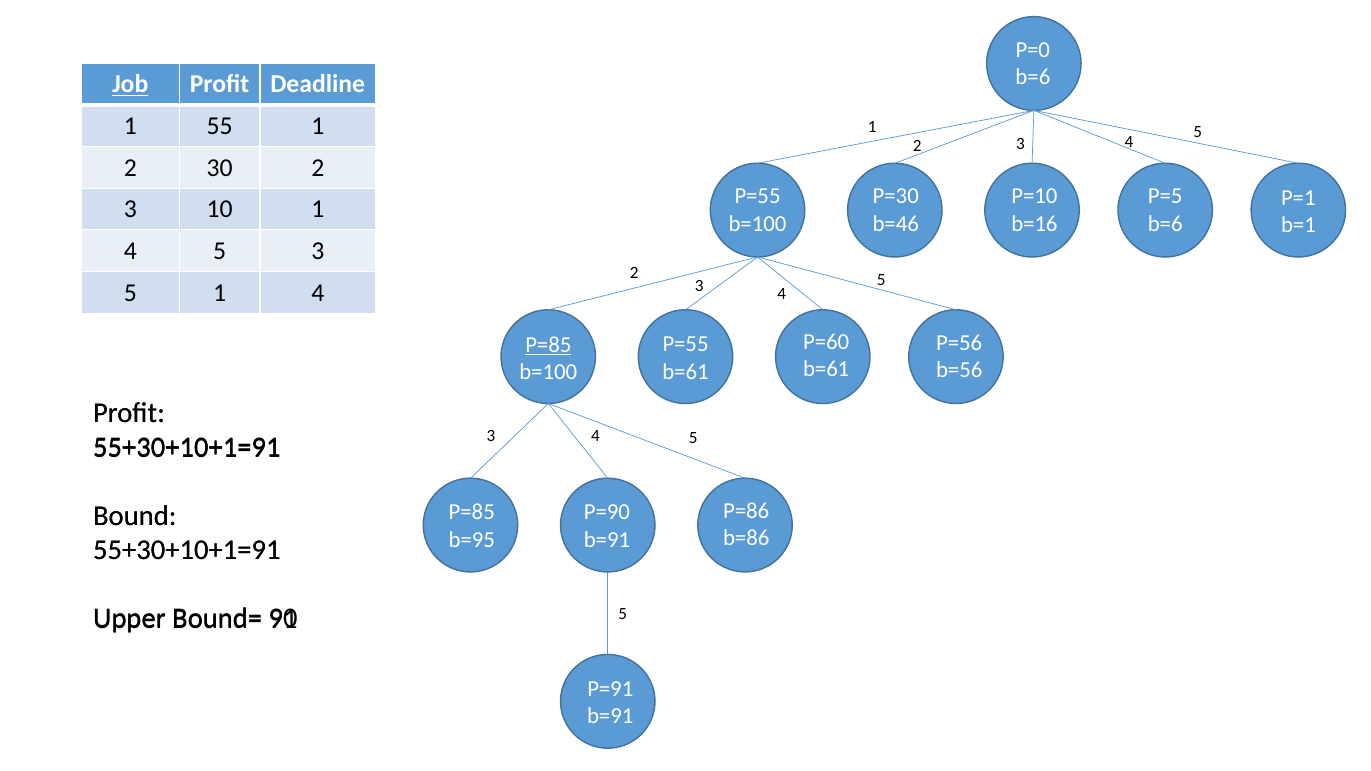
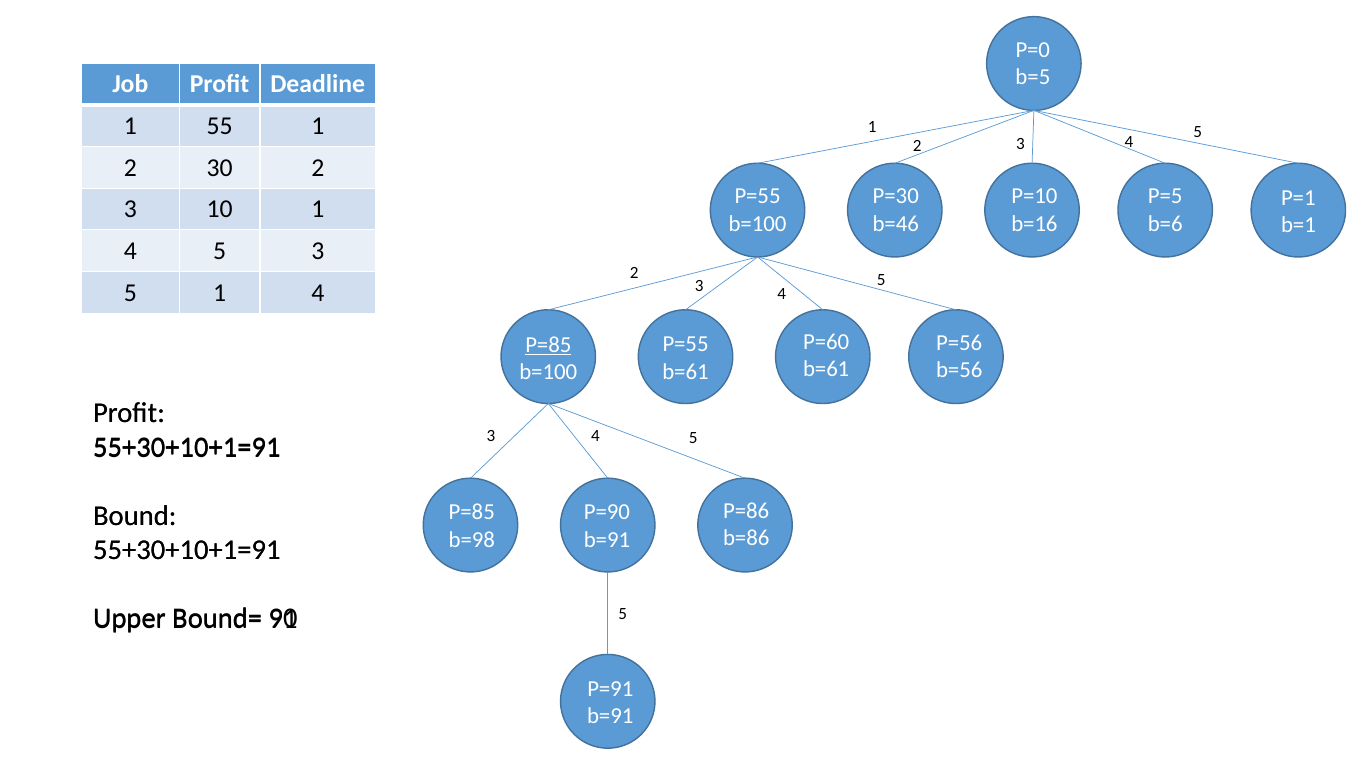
b=6 at (1033, 77): b=6 -> b=5
Job underline: present -> none
b=95: b=95 -> b=98
